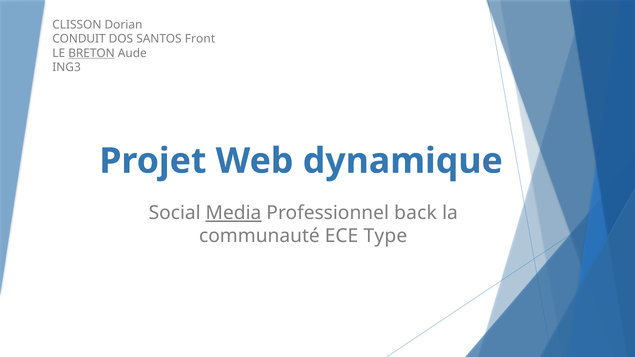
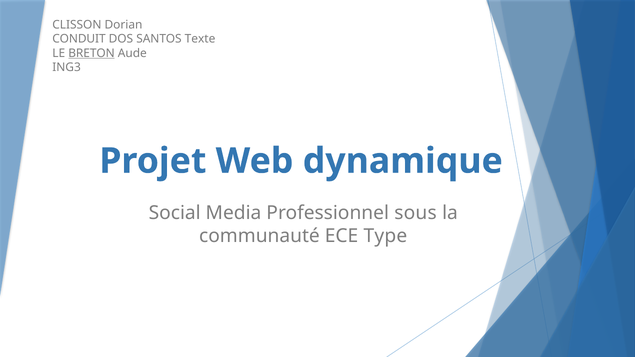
Front: Front -> Texte
Media underline: present -> none
back: back -> sous
